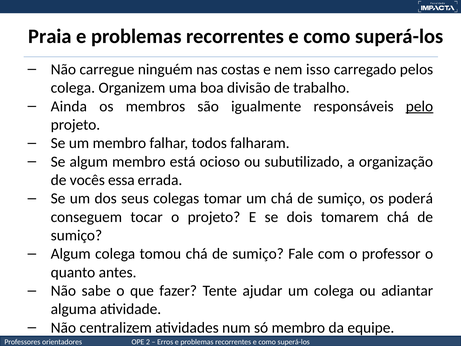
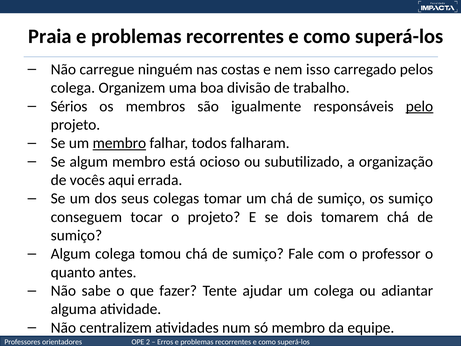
Ainda: Ainda -> Sérios
membro at (119, 143) underline: none -> present
essa: essa -> aqui
os poderá: poderá -> sumiço
